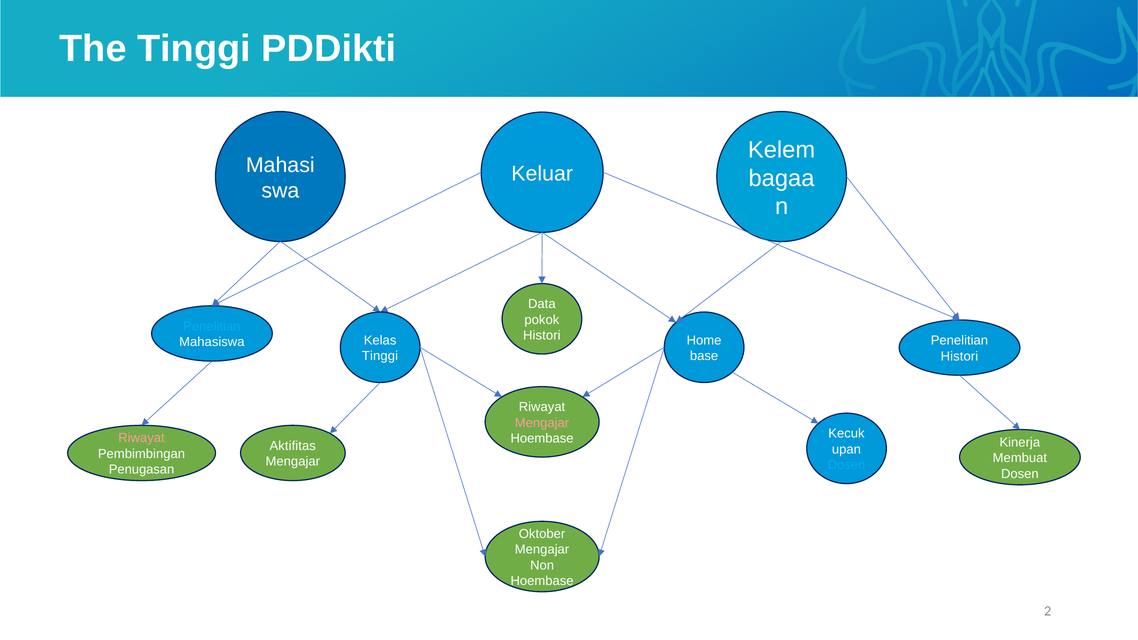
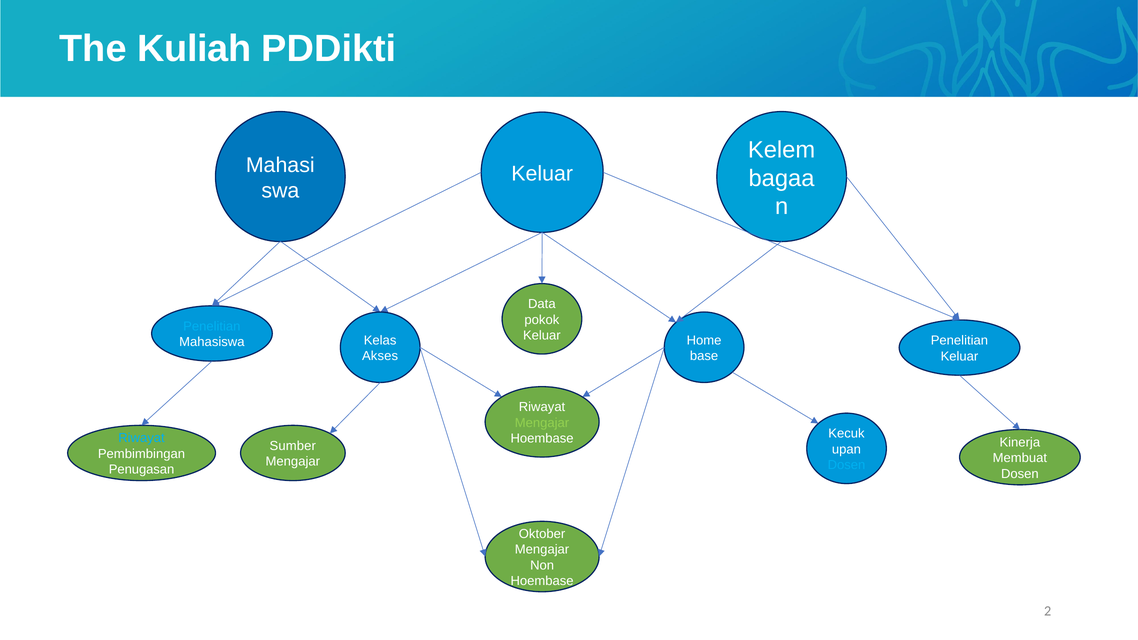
The Tinggi: Tinggi -> Kuliah
Histori at (542, 335): Histori -> Keluar
Tinggi at (380, 356): Tinggi -> Akses
Histori at (959, 356): Histori -> Keluar
Mengajar at (542, 423) colour: pink -> light green
Riwayat at (141, 438) colour: pink -> light blue
Aktifitas: Aktifitas -> Sumber
